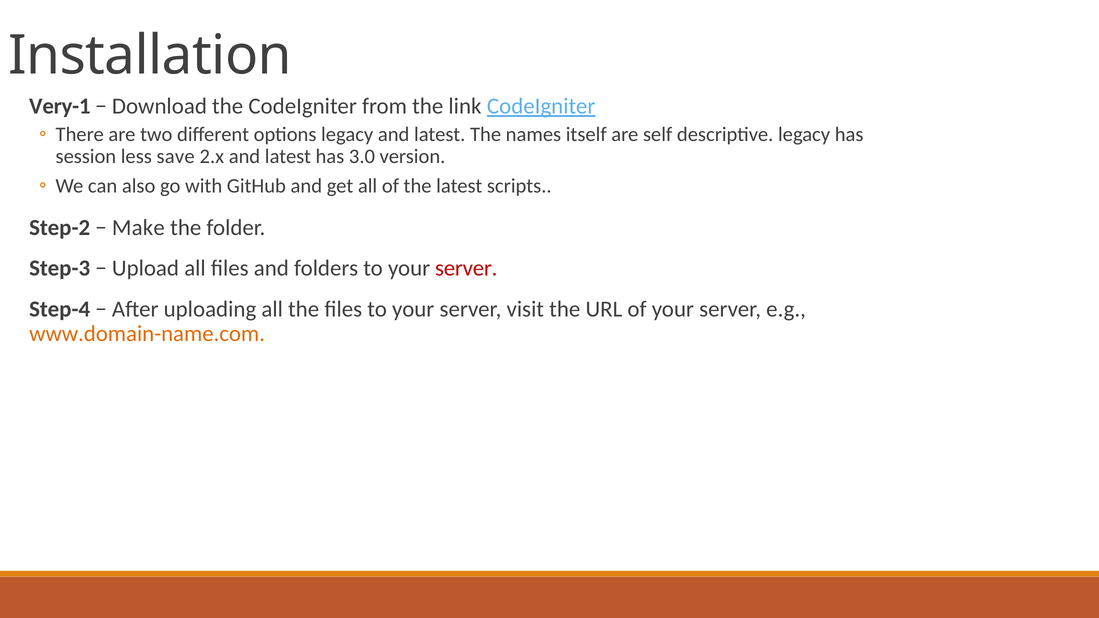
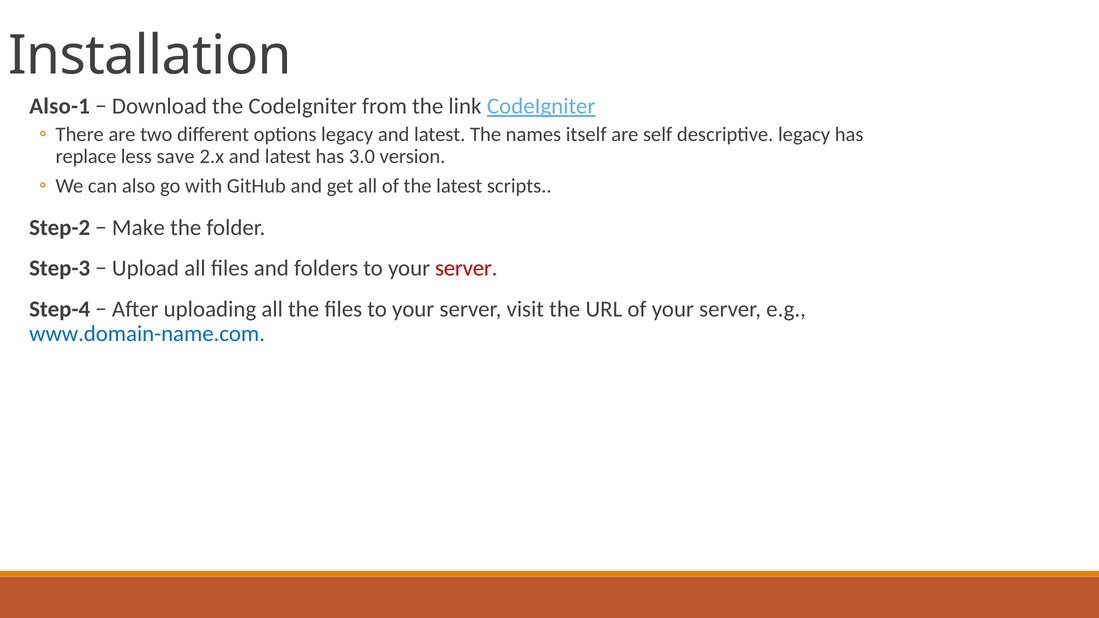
Very-1: Very-1 -> Also-1
session: session -> replace
www.domain-name.com colour: orange -> blue
